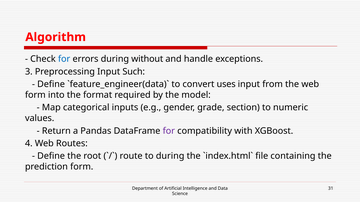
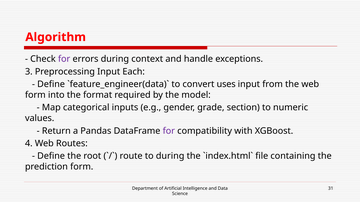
for at (64, 59) colour: blue -> purple
without: without -> context
Such: Such -> Each
